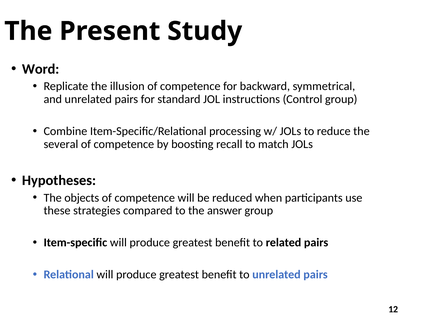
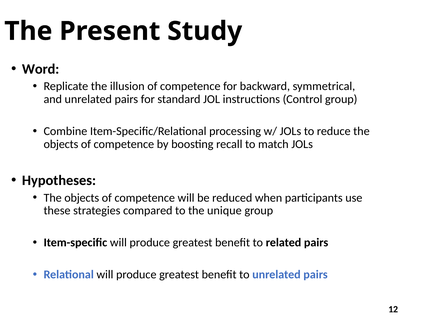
several at (61, 144): several -> objects
answer: answer -> unique
